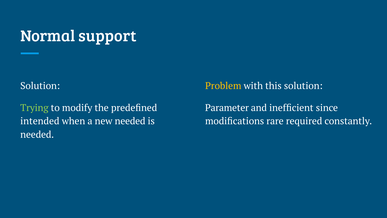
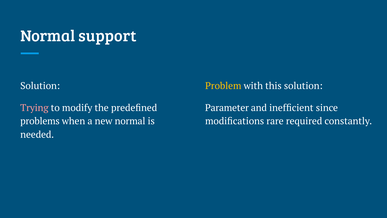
Trying colour: light green -> pink
intended: intended -> problems
new needed: needed -> normal
